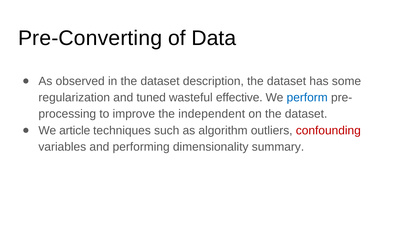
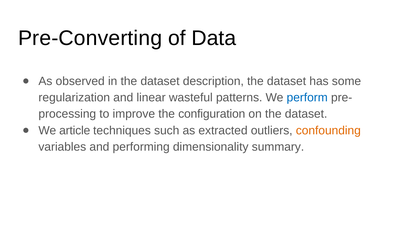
tuned: tuned -> linear
effective: effective -> patterns
independent: independent -> configuration
algorithm: algorithm -> extracted
confounding colour: red -> orange
